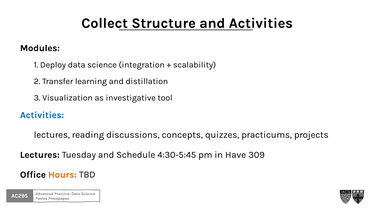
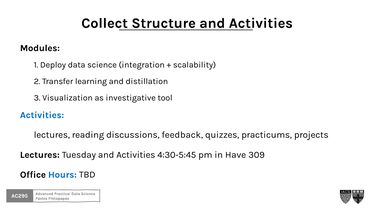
concepts: concepts -> feedback
Tuesday and Schedule: Schedule -> Activities
Hours colour: orange -> blue
